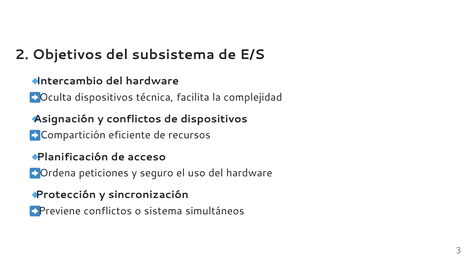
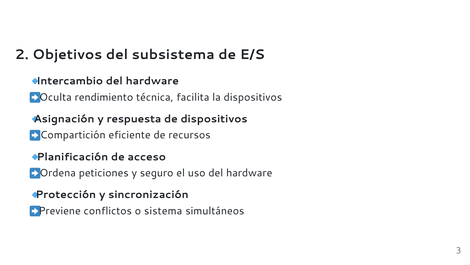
Oculta dispositivos: dispositivos -> rendimiento
la complejidad: complejidad -> dispositivos
y conflictos: conflictos -> respuesta
